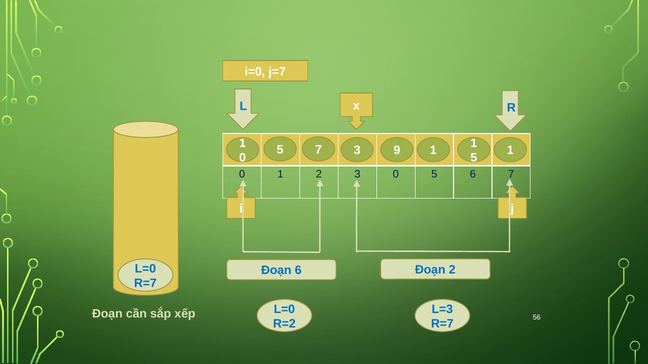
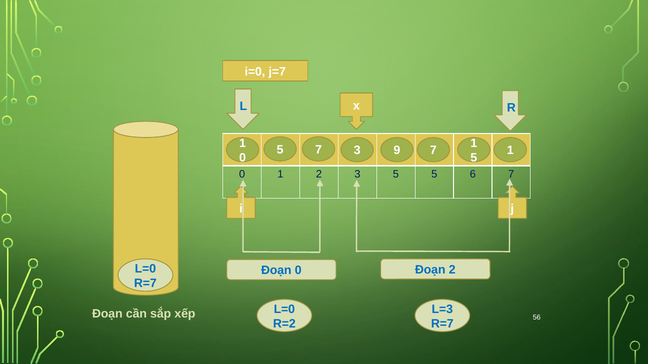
9 1: 1 -> 7
3 0: 0 -> 5
Đoạn 6: 6 -> 0
